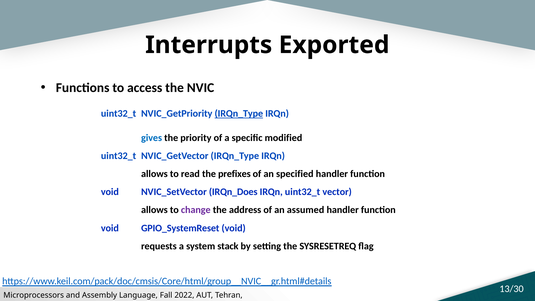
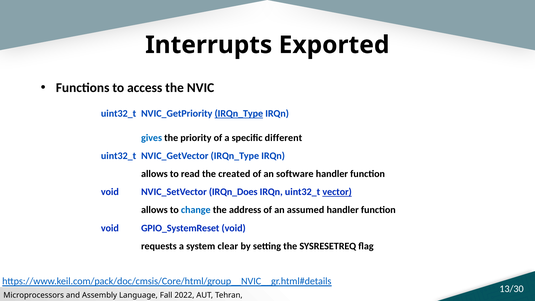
modified: modified -> different
prefixes: prefixes -> created
specified: specified -> software
vector underline: none -> present
change colour: purple -> blue
stack: stack -> clear
